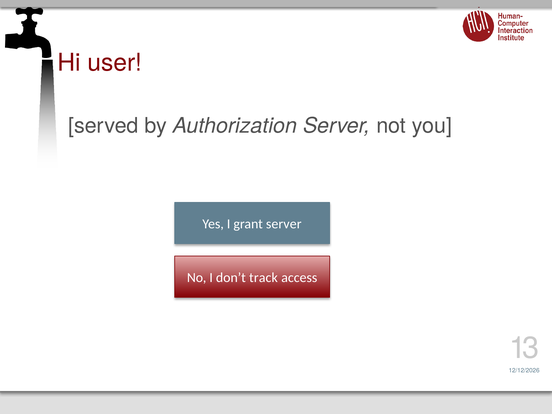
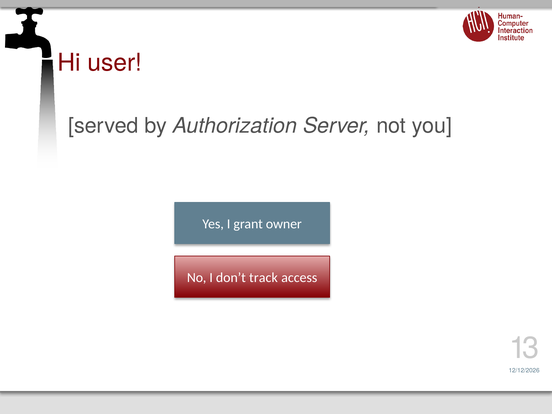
grant server: server -> owner
